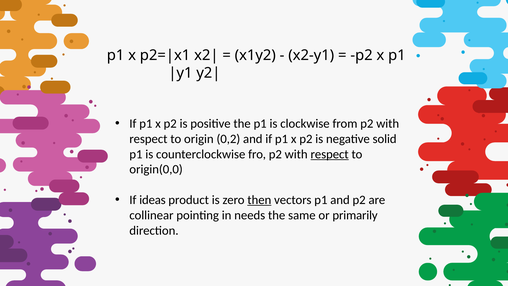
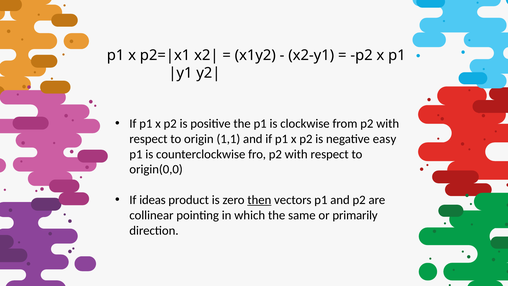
0,2: 0,2 -> 1,1
solid: solid -> easy
respect at (330, 154) underline: present -> none
needs: needs -> which
